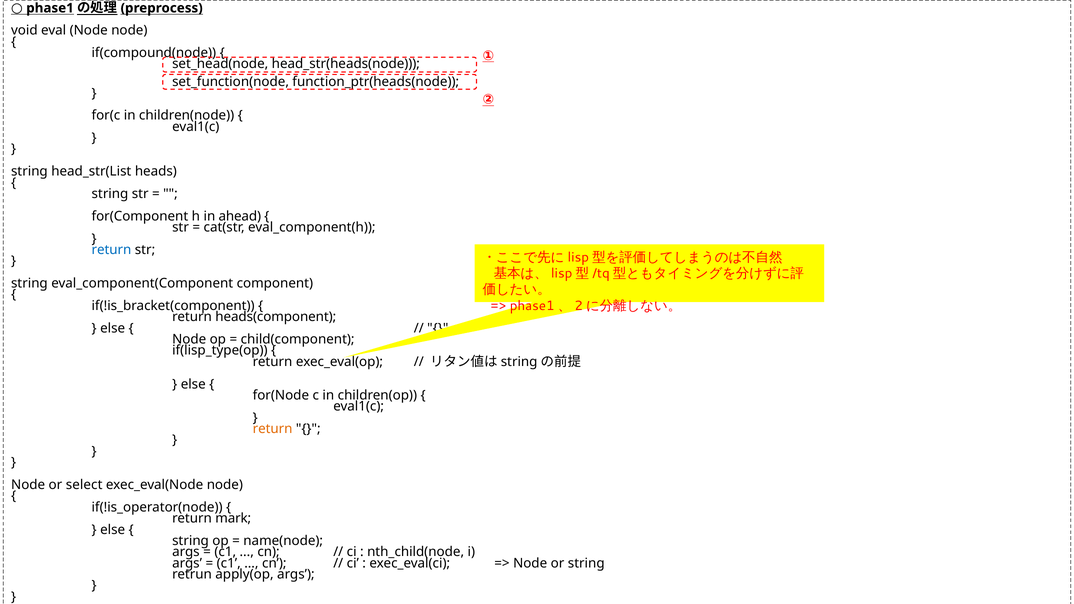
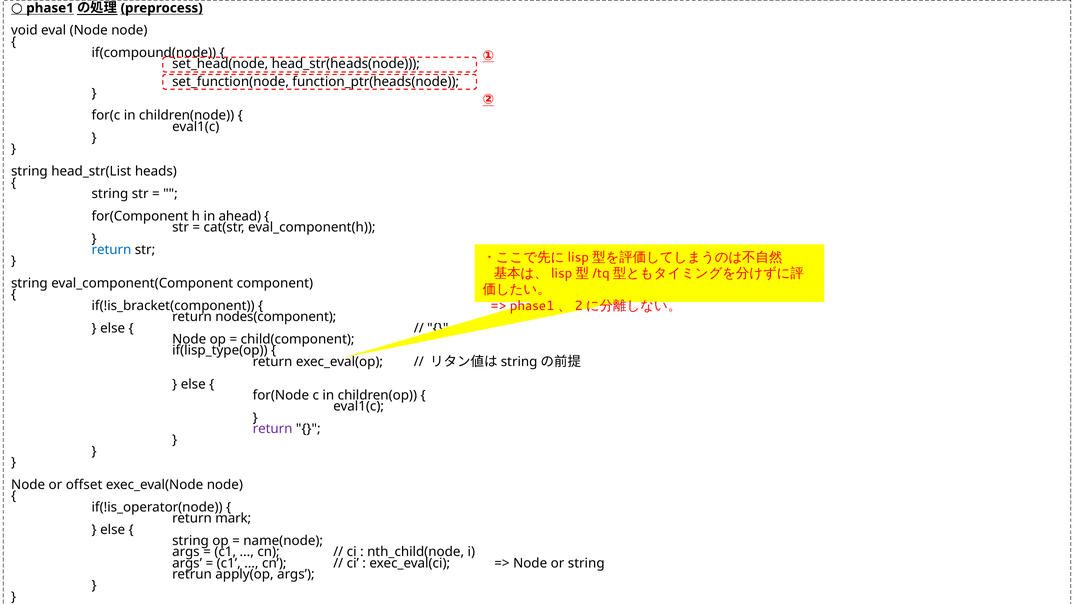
heads(component: heads(component -> nodes(component
return at (273, 429) colour: orange -> purple
select: select -> offset
